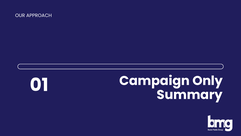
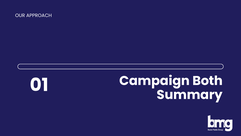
Only: Only -> Both
